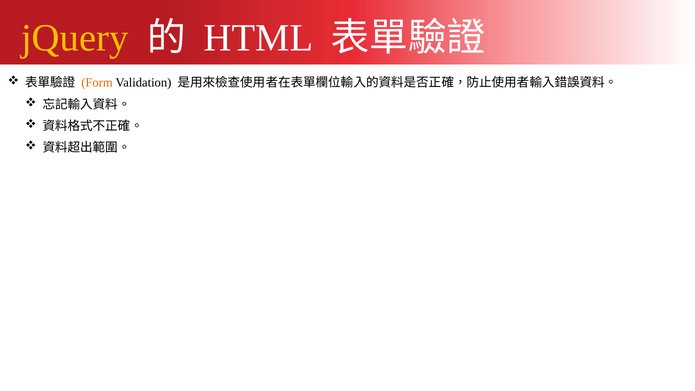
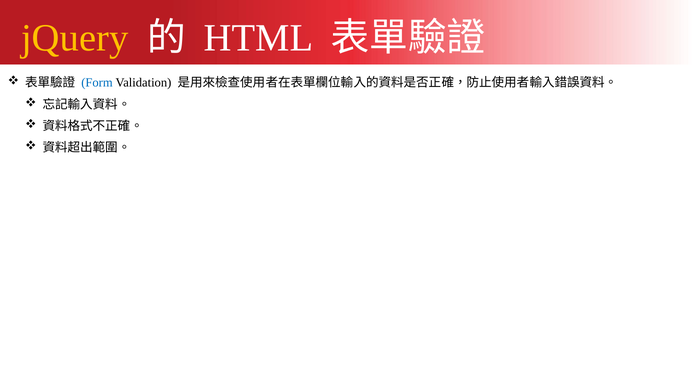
Form colour: orange -> blue
